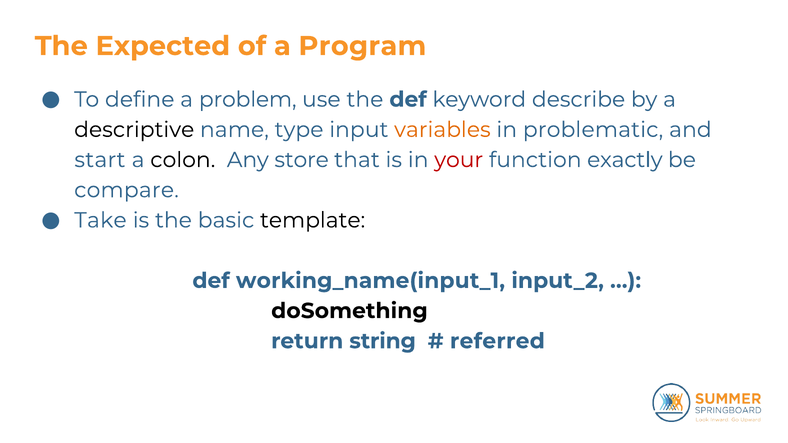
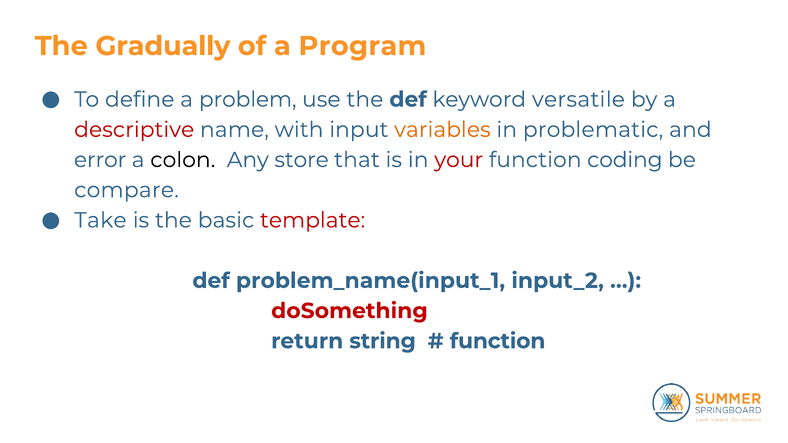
Expected: Expected -> Gradually
describe: describe -> versatile
descriptive colour: black -> red
type: type -> with
start: start -> error
exactly: exactly -> coding
template colour: black -> red
working_name(input_1: working_name(input_1 -> problem_name(input_1
doSomething colour: black -> red
referred at (497, 341): referred -> function
